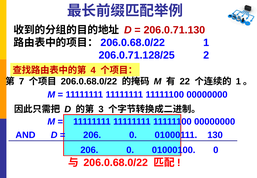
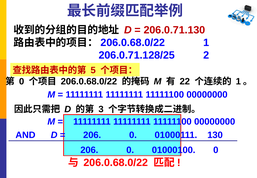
4: 4 -> 5
7 at (22, 82): 7 -> 0
